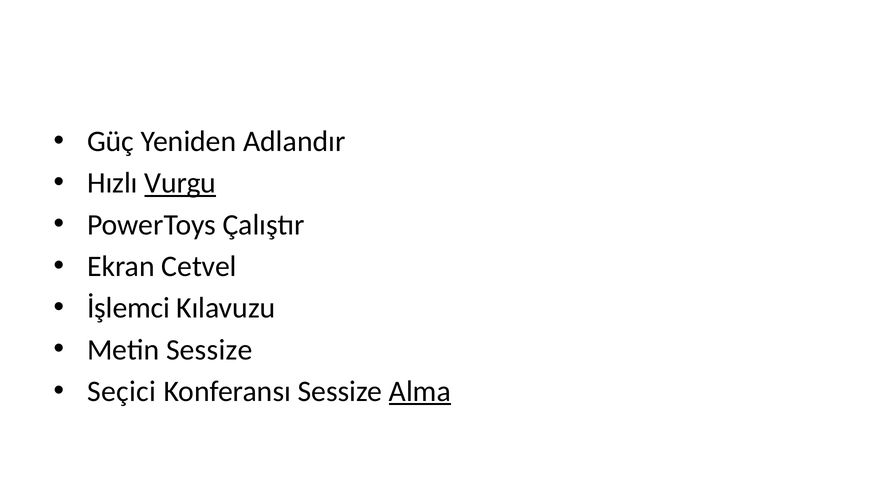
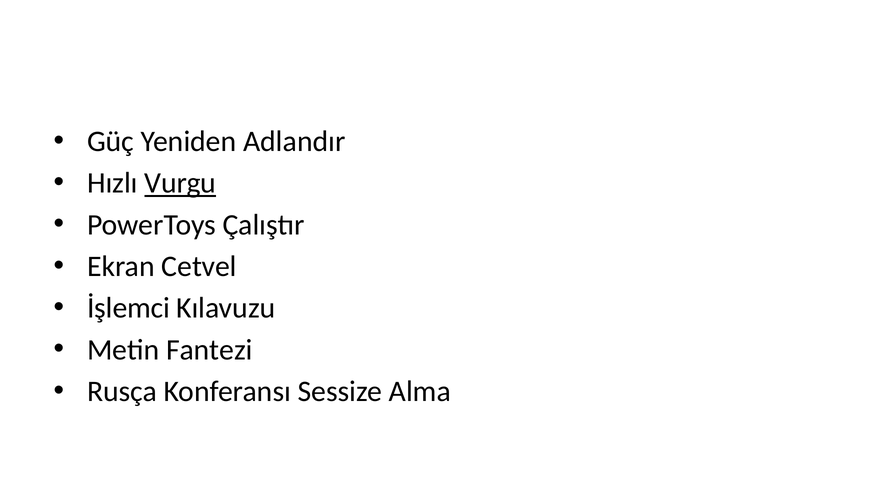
Metin Sessize: Sessize -> Fantezi
Seçici: Seçici -> Rusça
Alma underline: present -> none
